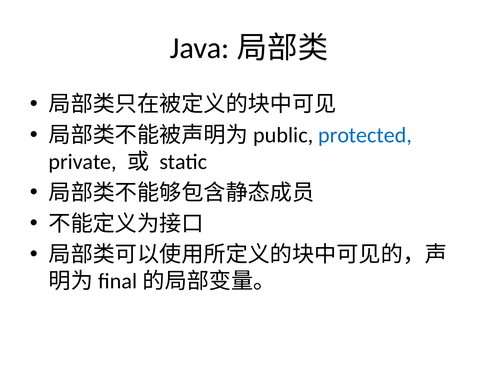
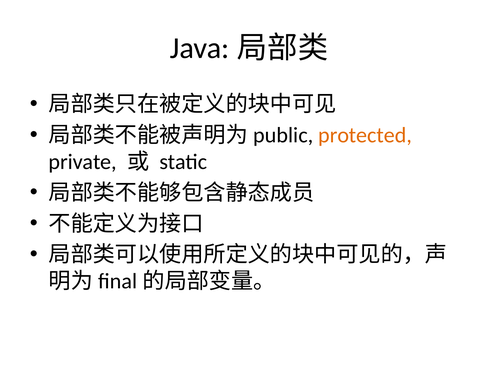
protected colour: blue -> orange
